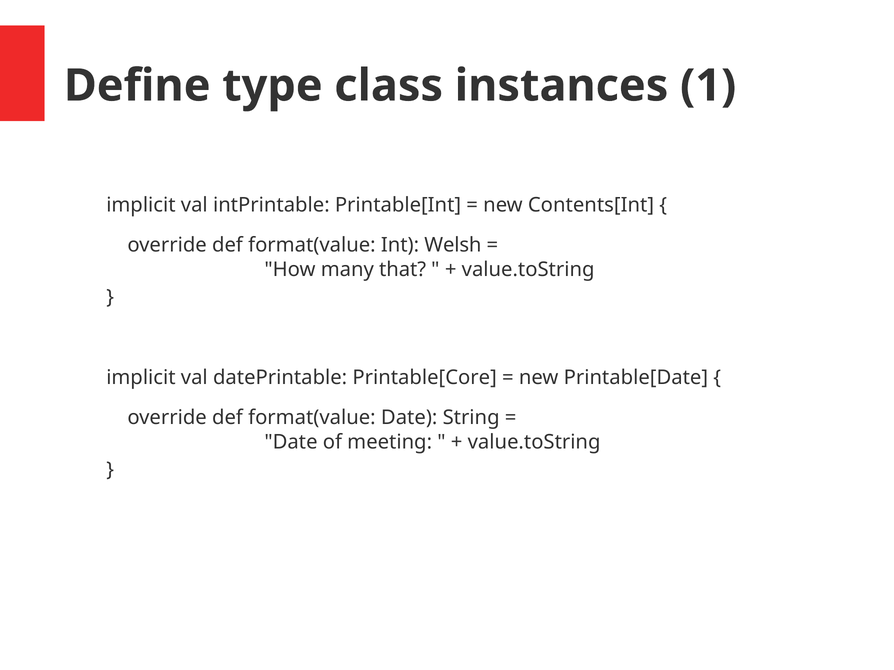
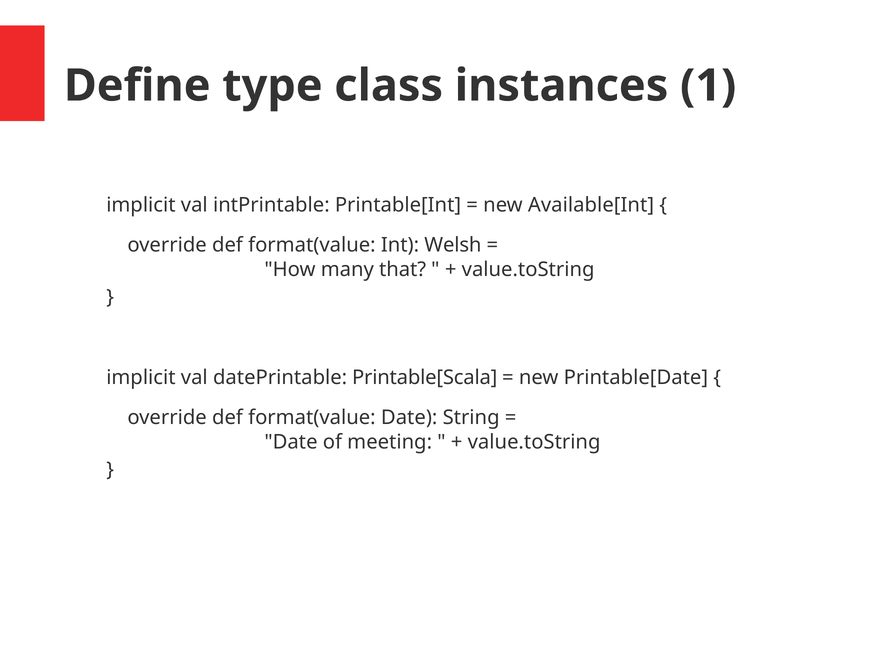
Contents[Int: Contents[Int -> Available[Int
Printable[Core: Printable[Core -> Printable[Scala
